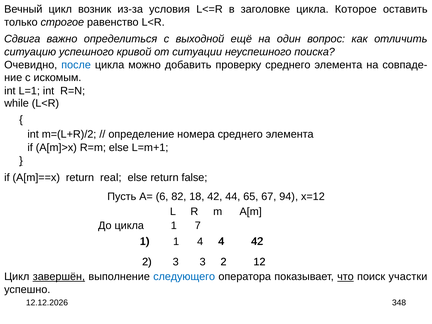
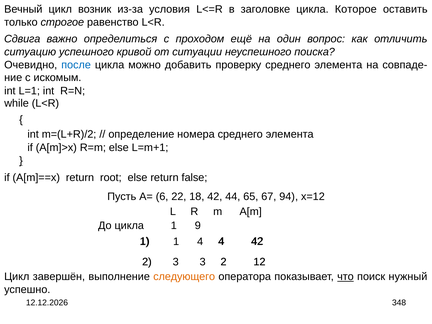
выходной: выходной -> проходом
real: real -> root
82: 82 -> 22
7: 7 -> 9
завершён underline: present -> none
следующего colour: blue -> orange
участки: участки -> нужный
